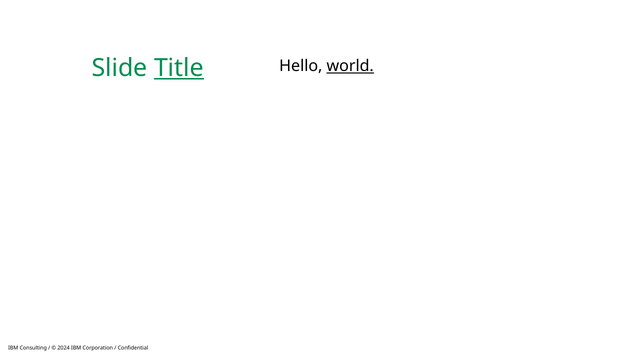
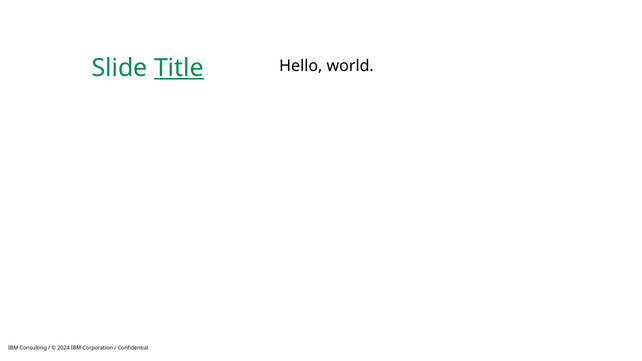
world underline: present -> none
